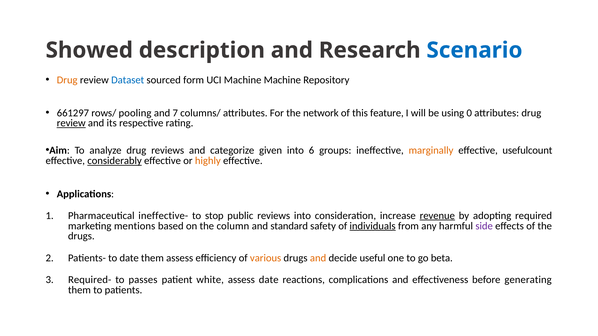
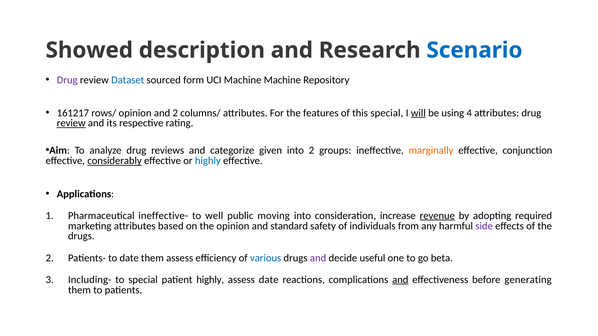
Drug at (67, 80) colour: orange -> purple
661297: 661297 -> 161217
rows/ pooling: pooling -> opinion
and 7: 7 -> 2
network: network -> features
this feature: feature -> special
will underline: none -> present
0: 0 -> 4
into 6: 6 -> 2
usefulcount: usefulcount -> conjunction
highly at (208, 161) colour: orange -> blue
stop: stop -> well
public reviews: reviews -> moving
marketing mentions: mentions -> attributes
the column: column -> opinion
individuals underline: present -> none
various colour: orange -> blue
and at (318, 258) colour: orange -> purple
Required-: Required- -> Including-
to passes: passes -> special
patient white: white -> highly
and at (400, 280) underline: none -> present
